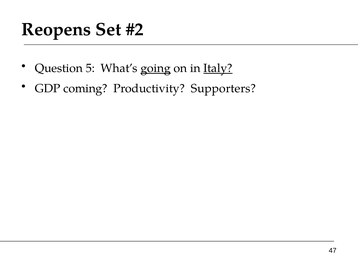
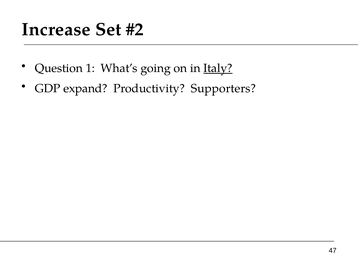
Reopens: Reopens -> Increase
5: 5 -> 1
going underline: present -> none
coming: coming -> expand
